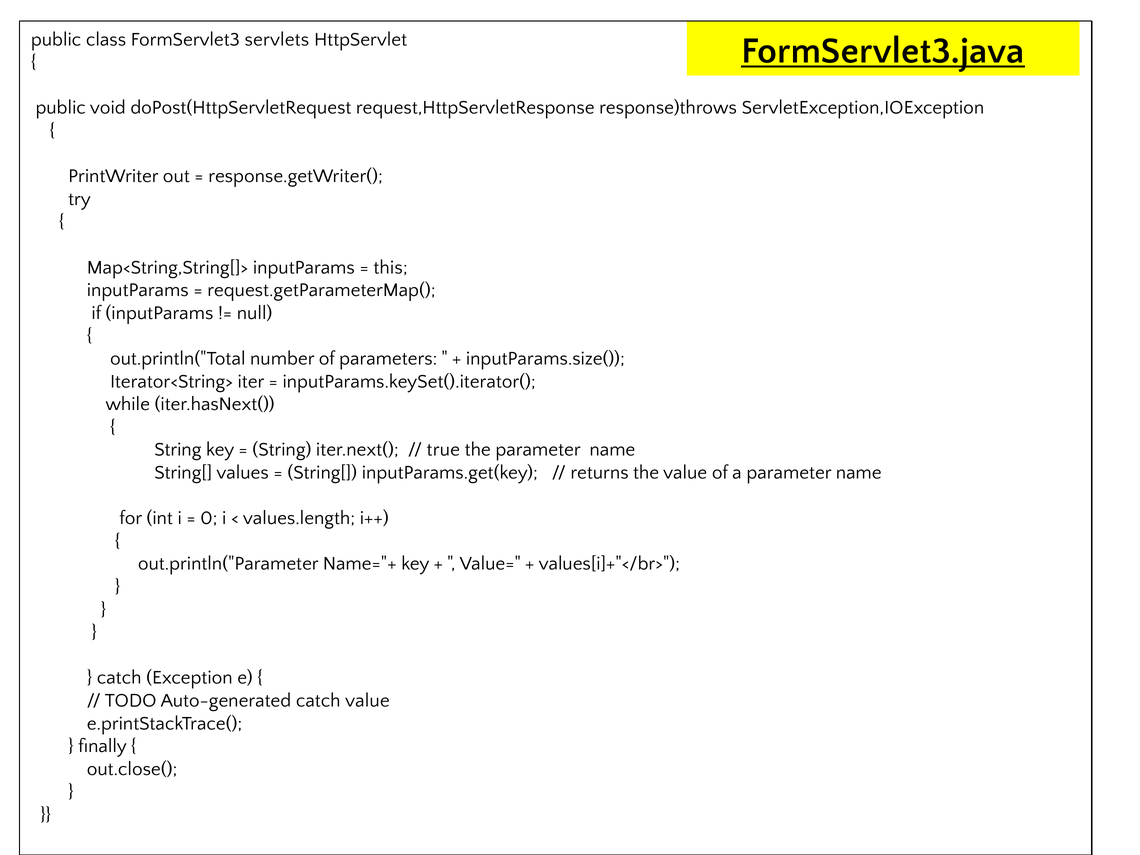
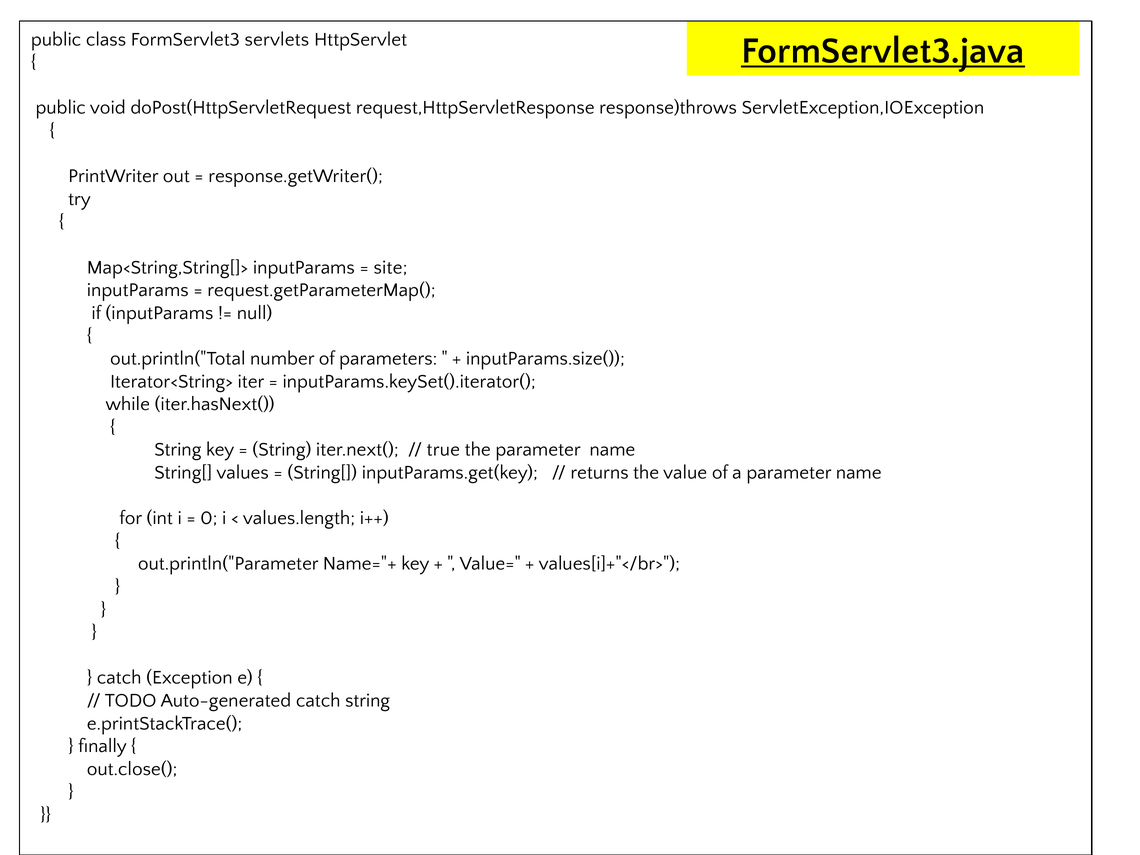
this: this -> site
catch value: value -> string
